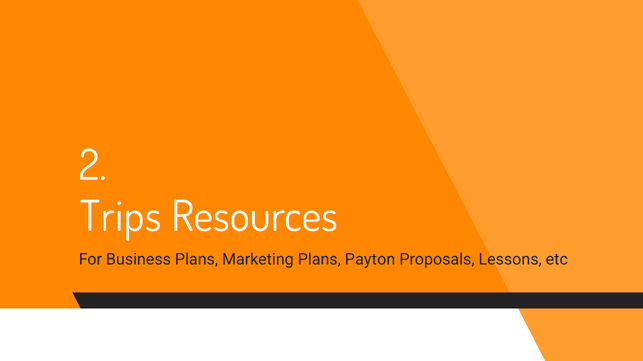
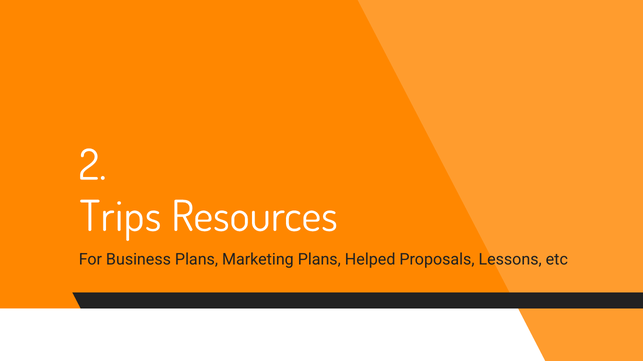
Payton: Payton -> Helped
